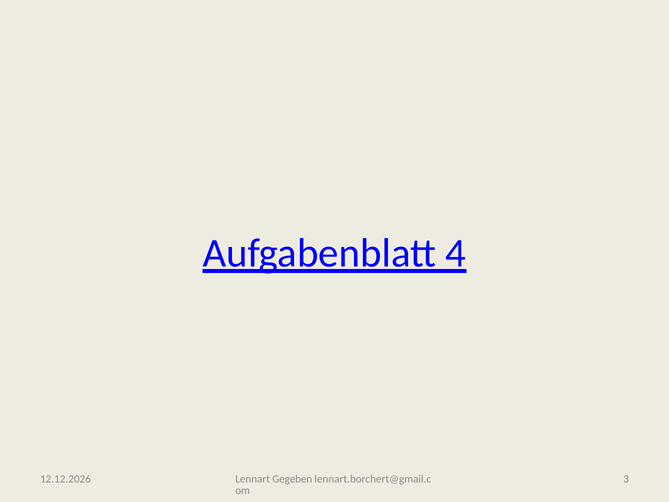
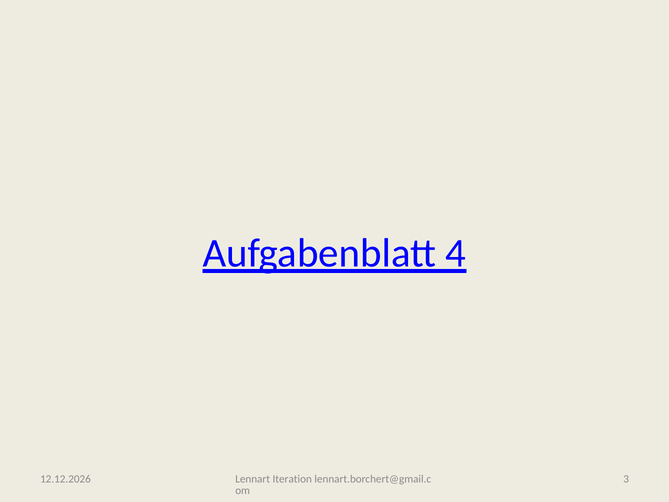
Gegeben: Gegeben -> Iteration
